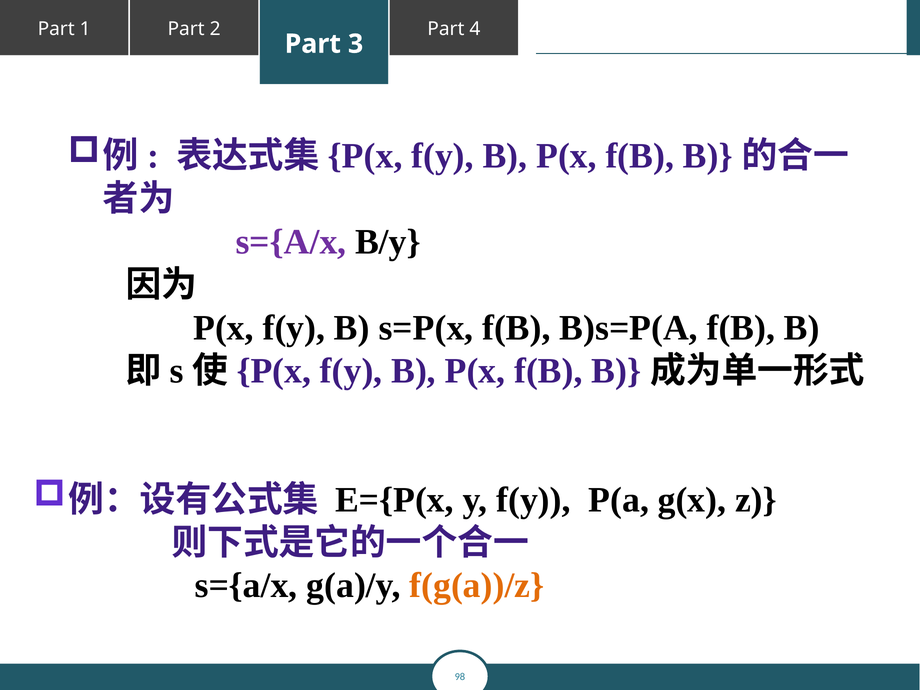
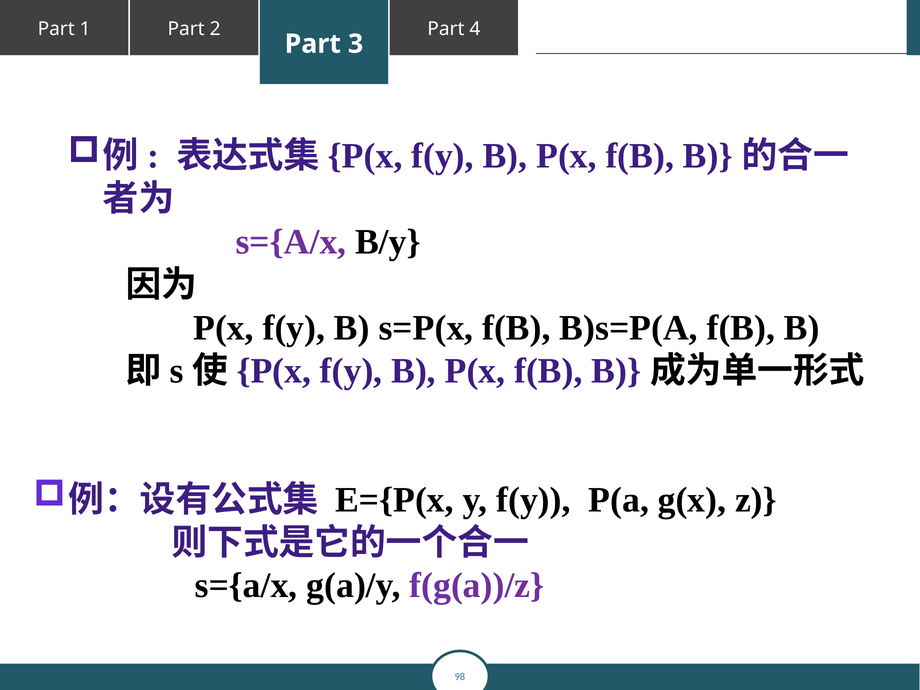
f(g(a))/z colour: orange -> purple
